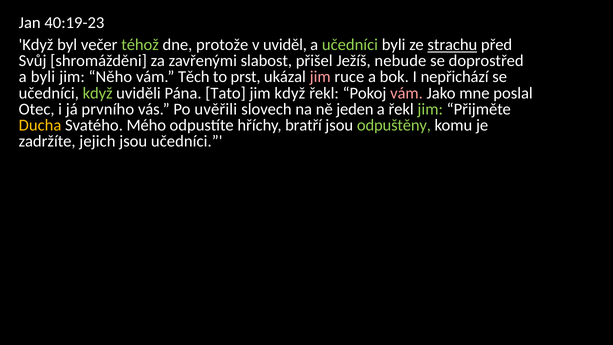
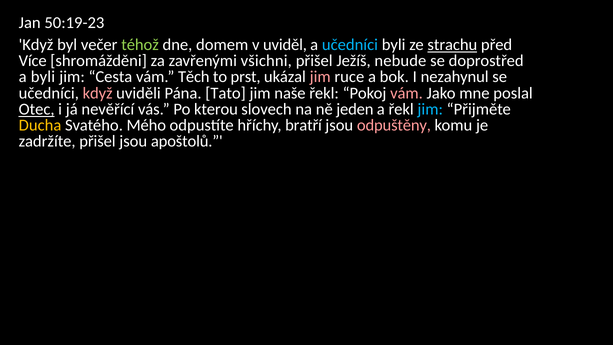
40:19-23: 40:19-23 -> 50:19-23
protože: protože -> domem
učedníci at (350, 45) colour: light green -> light blue
Svůj: Svůj -> Více
slabost: slabost -> všichni
Něho: Něho -> Cesta
nepřichází: nepřichází -> nezahynul
když at (98, 93) colour: light green -> pink
jim když: když -> naše
Otec underline: none -> present
prvního: prvního -> nevěřící
uvěřili: uvěřili -> kterou
jim at (430, 109) colour: light green -> light blue
odpuštěny colour: light green -> pink
zadržíte jejich: jejich -> přišel
jsou učedníci: učedníci -> apoštolů
